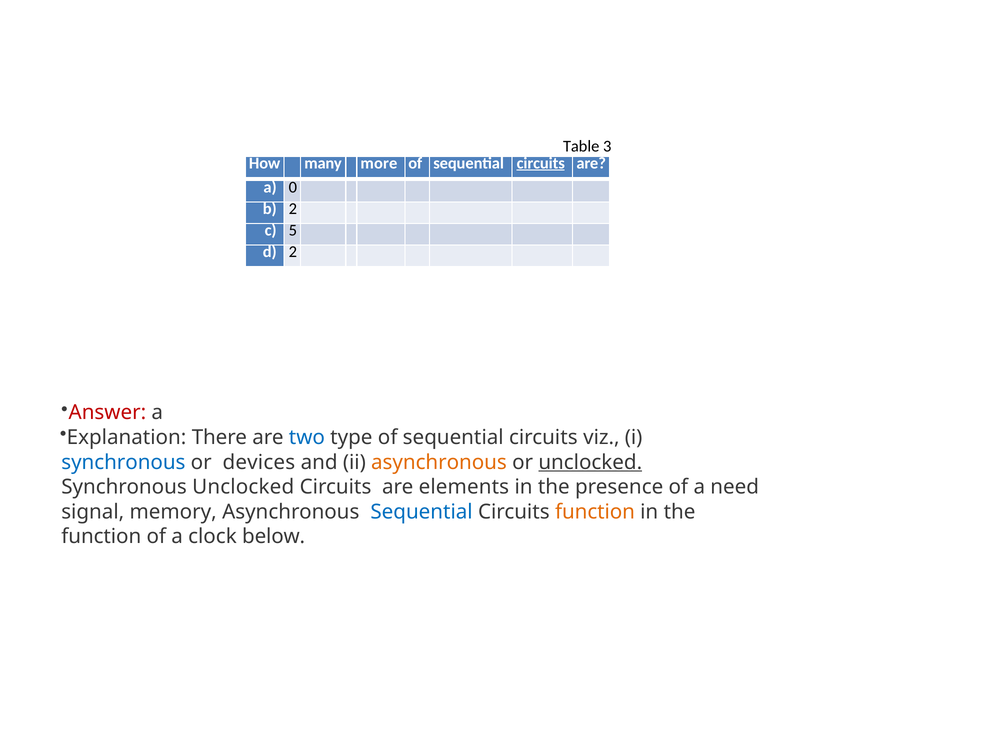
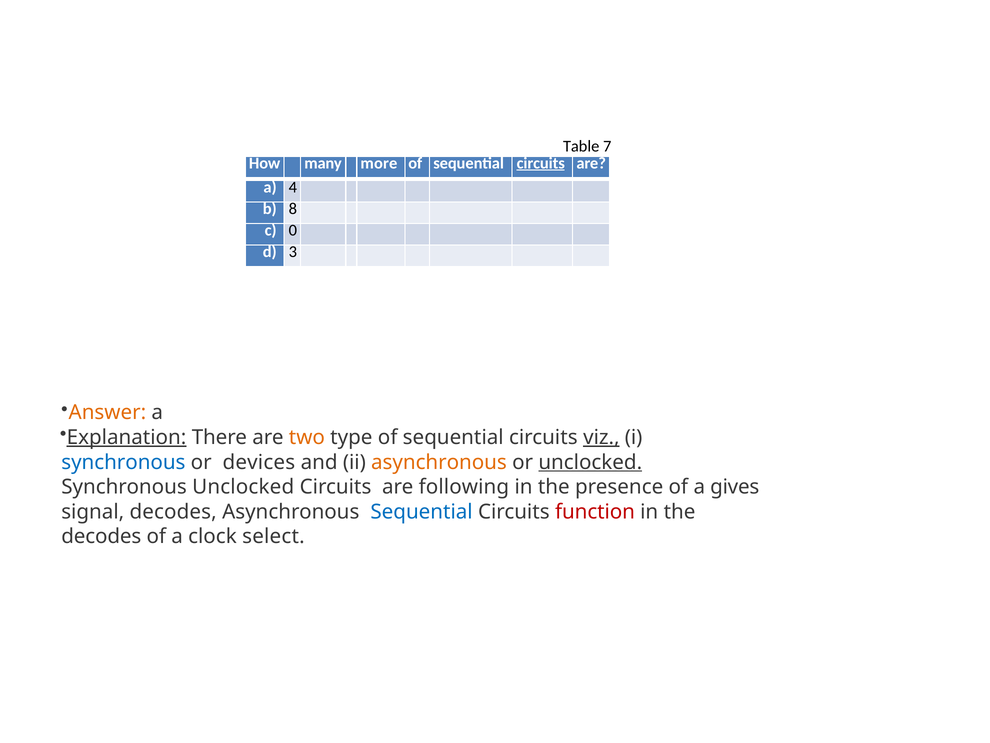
3: 3 -> 7
0: 0 -> 4
b 2: 2 -> 8
5: 5 -> 0
d 2: 2 -> 3
Answer colour: red -> orange
Explanation underline: none -> present
two colour: blue -> orange
viz underline: none -> present
elements: elements -> following
need: need -> gives
signal memory: memory -> decodes
function at (595, 511) colour: orange -> red
function at (101, 536): function -> decodes
below: below -> select
